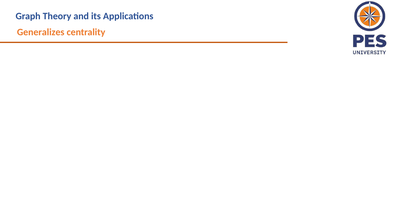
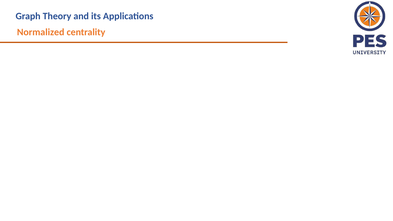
Generalizes: Generalizes -> Normalized
